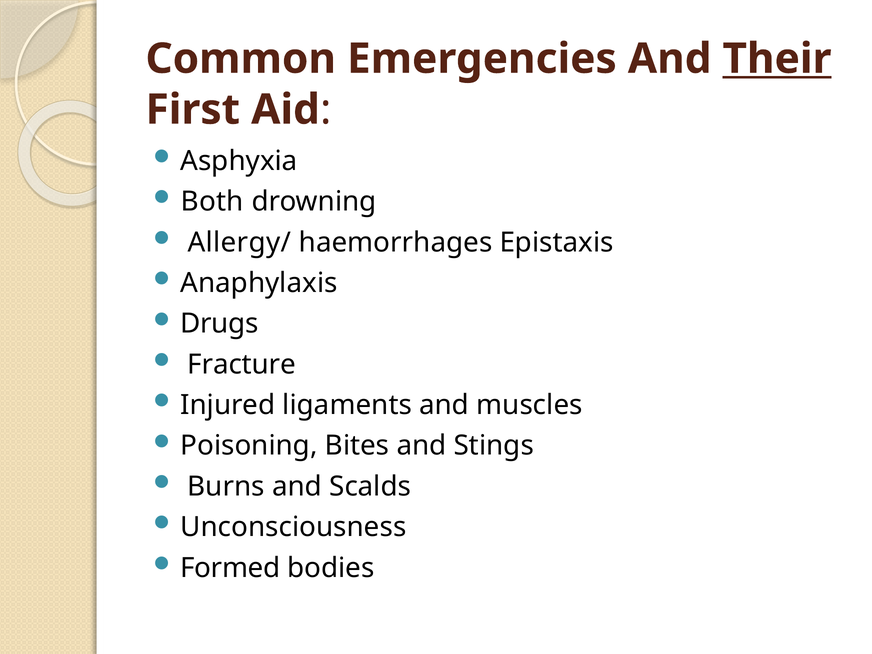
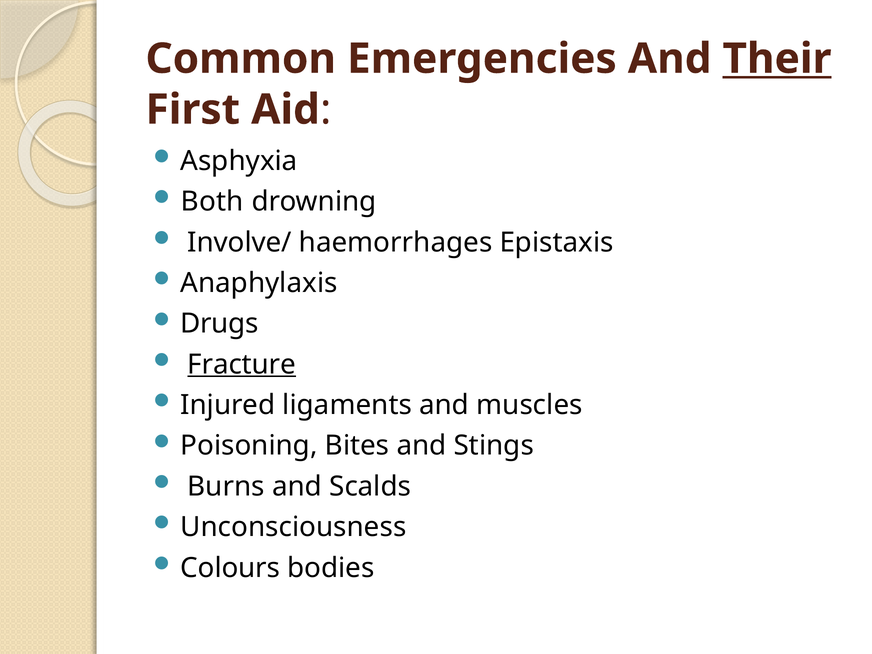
Allergy/: Allergy/ -> Involve/
Fracture underline: none -> present
Formed: Formed -> Colours
